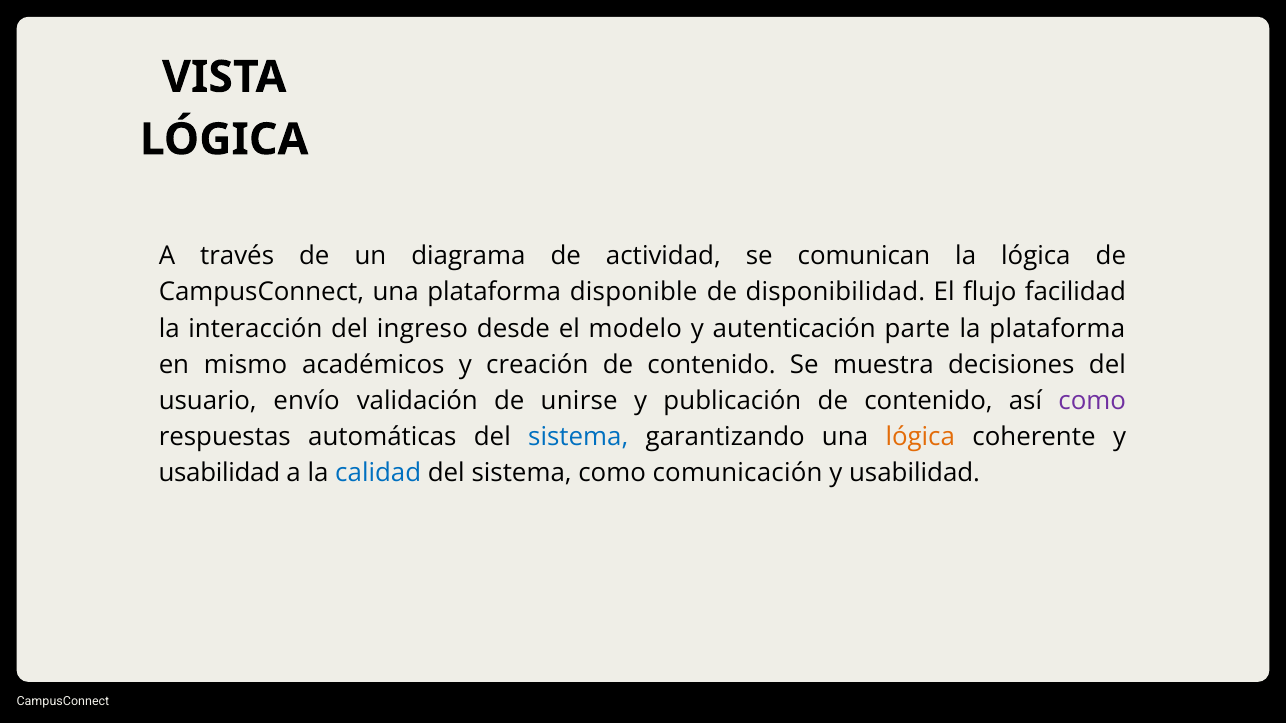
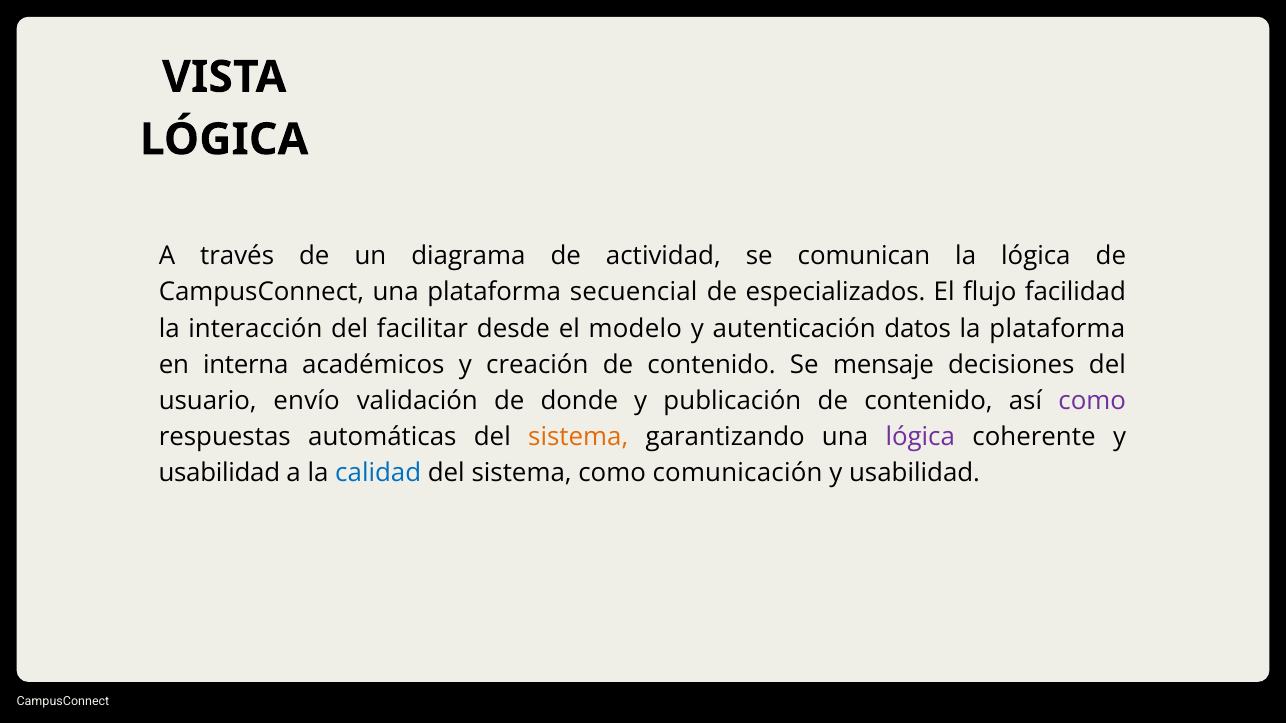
disponible: disponible -> secuencial
disponibilidad: disponibilidad -> especializados
ingreso: ingreso -> facilitar
parte: parte -> datos
mismo: mismo -> interna
muestra: muestra -> mensaje
unirse: unirse -> donde
sistema at (578, 437) colour: blue -> orange
lógica at (920, 437) colour: orange -> purple
